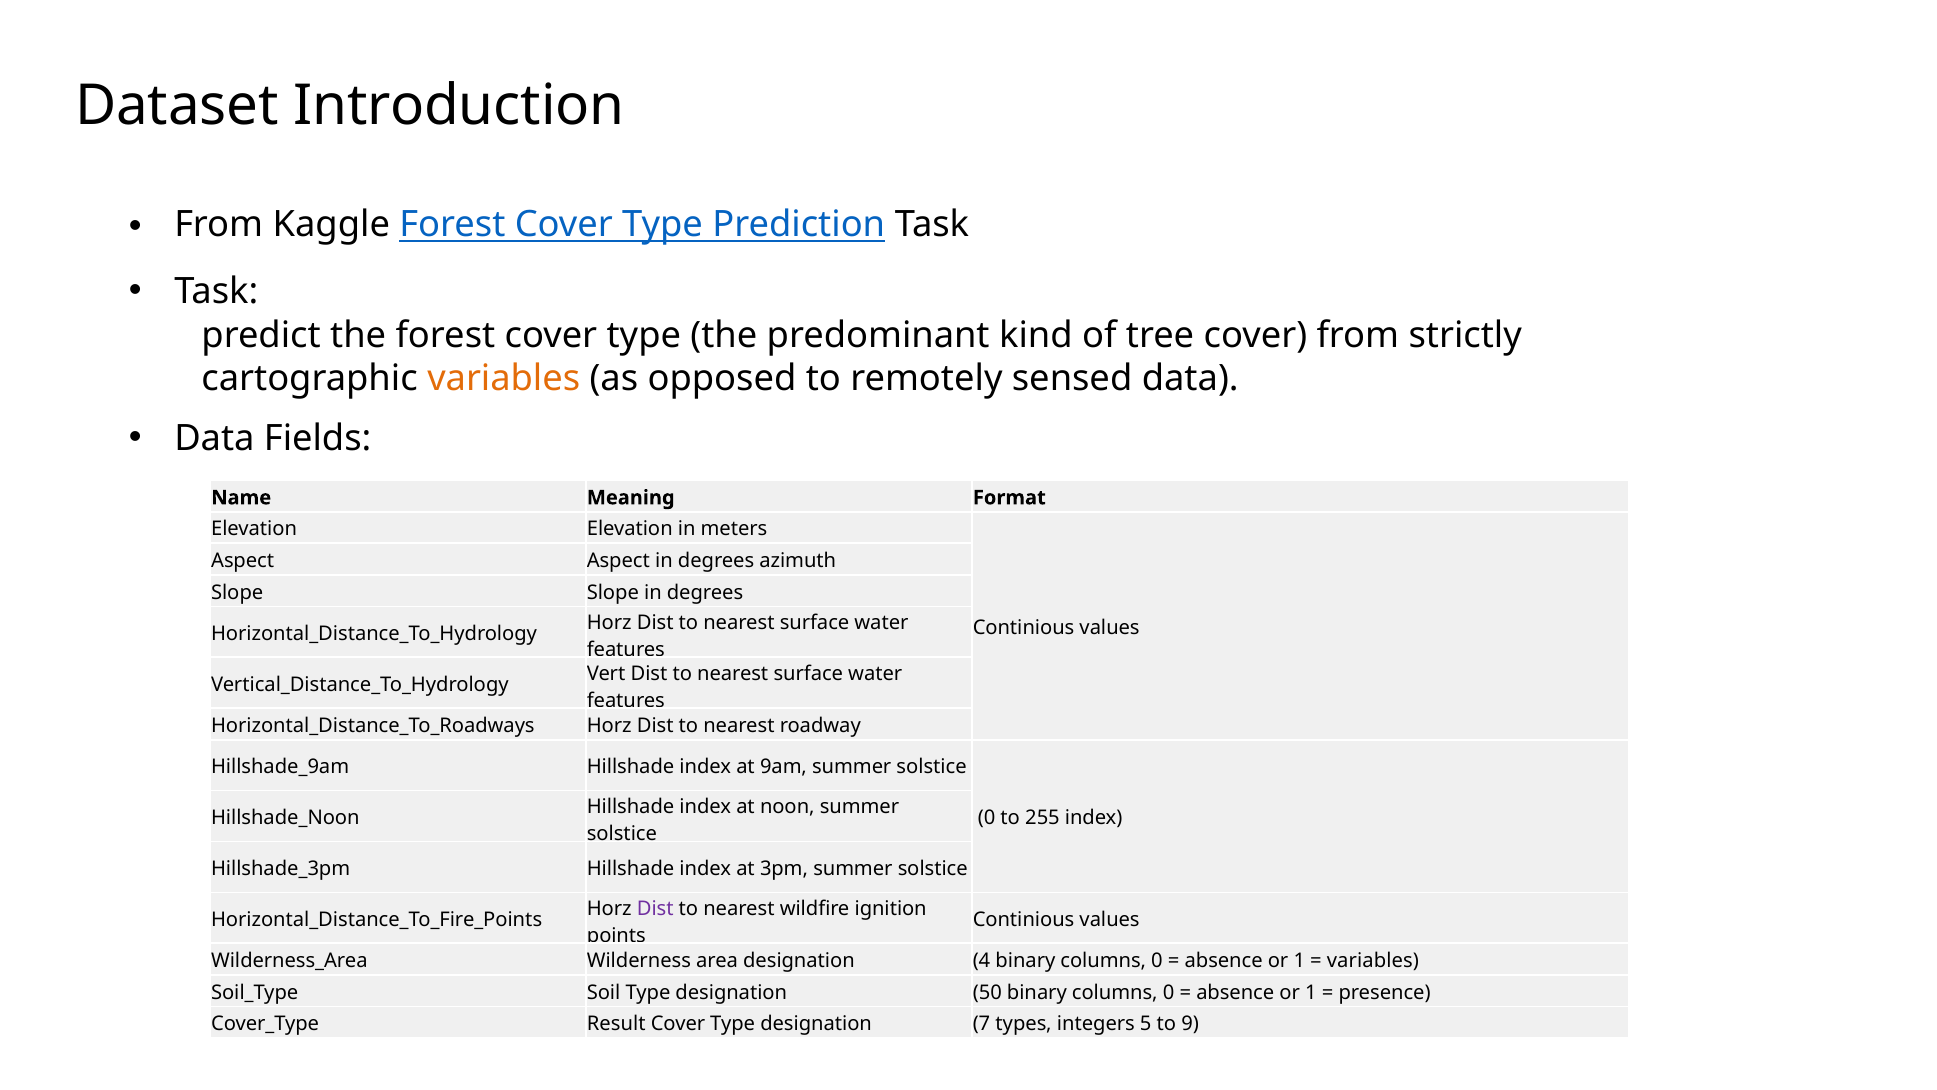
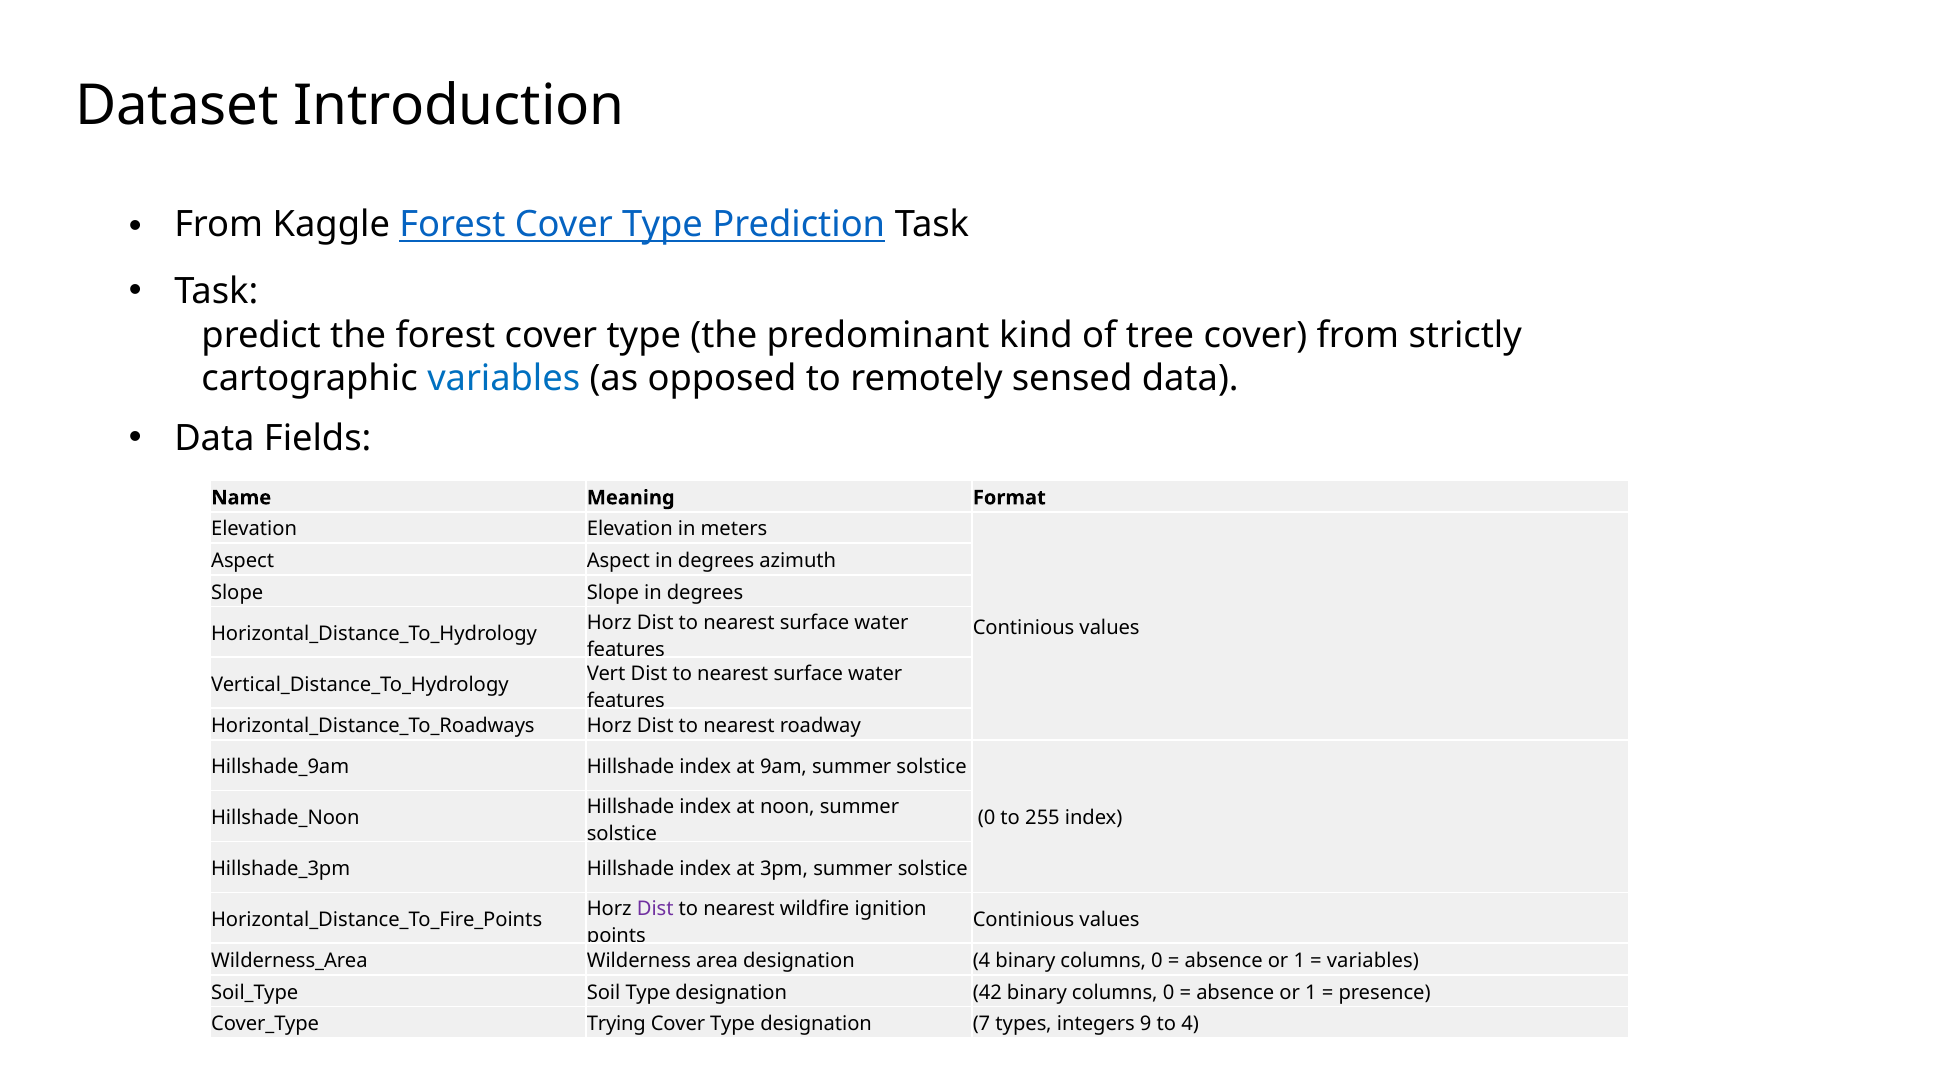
variables at (504, 379) colour: orange -> blue
50: 50 -> 42
Result: Result -> Trying
5: 5 -> 9
to 9: 9 -> 4
